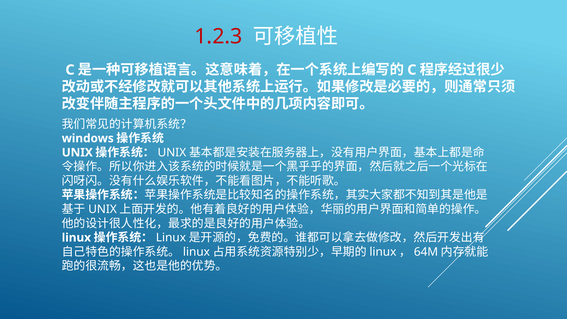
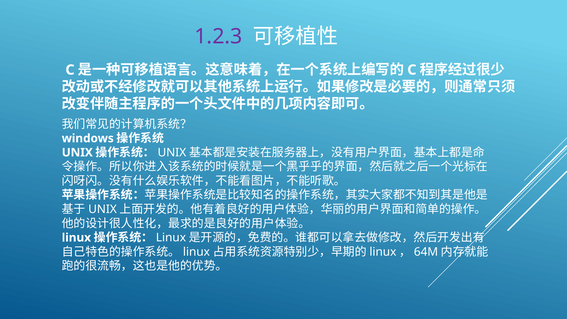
1.2.3 colour: red -> purple
